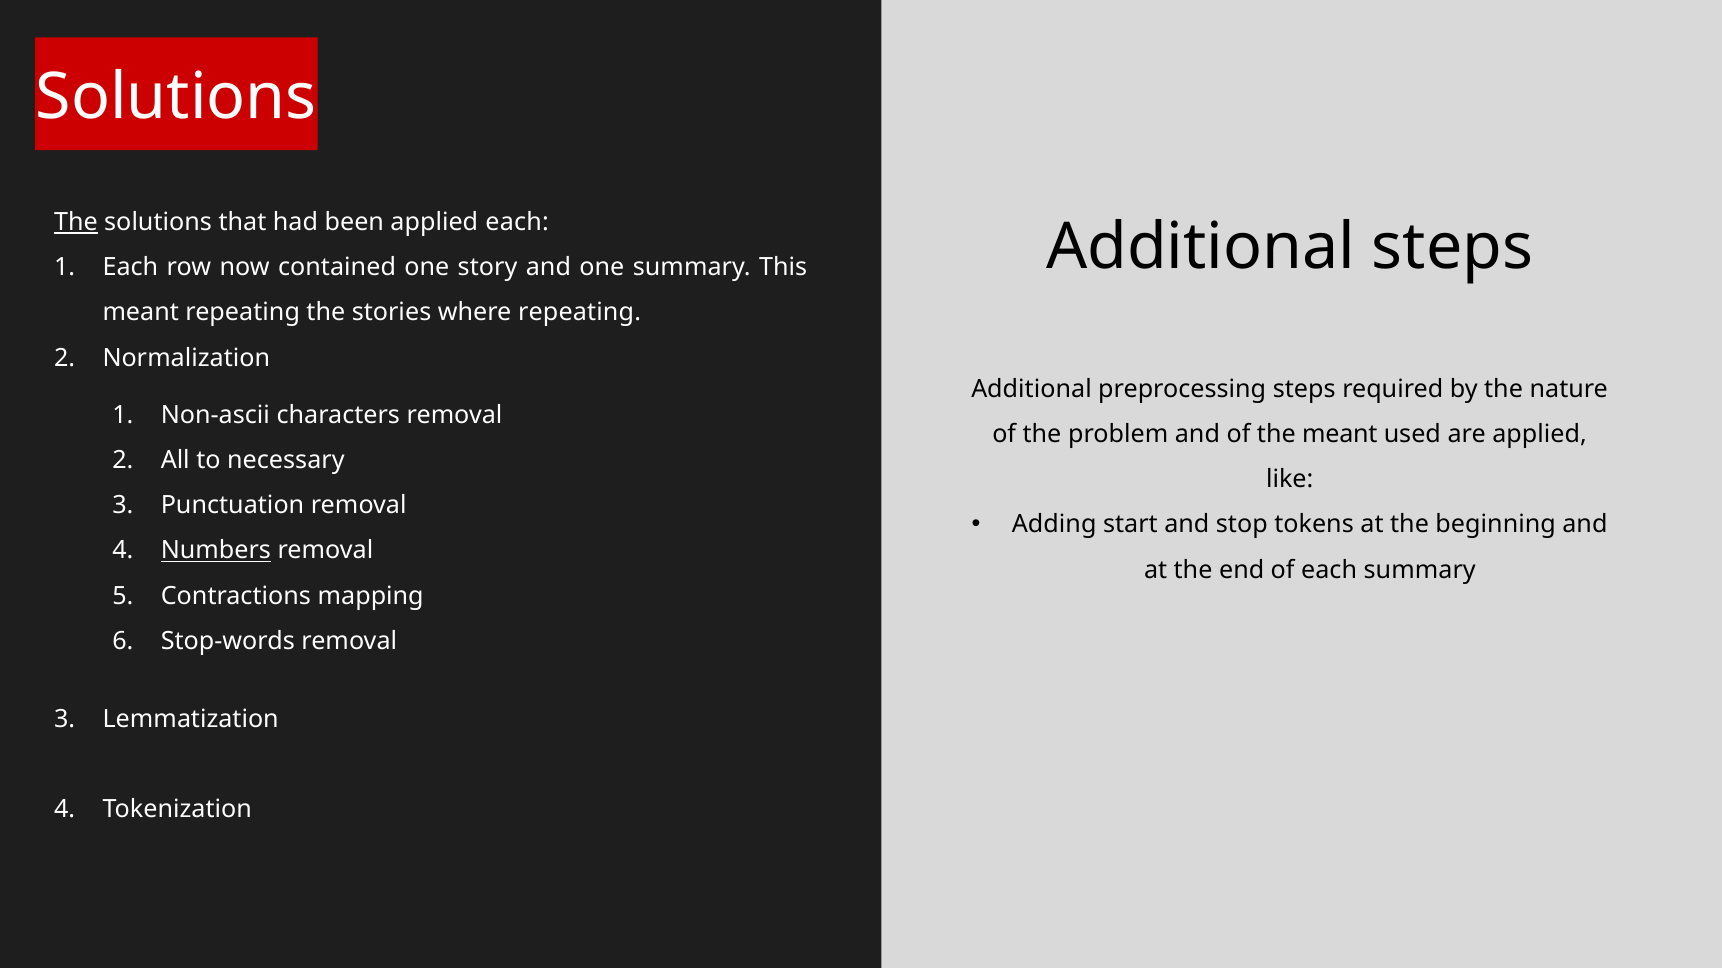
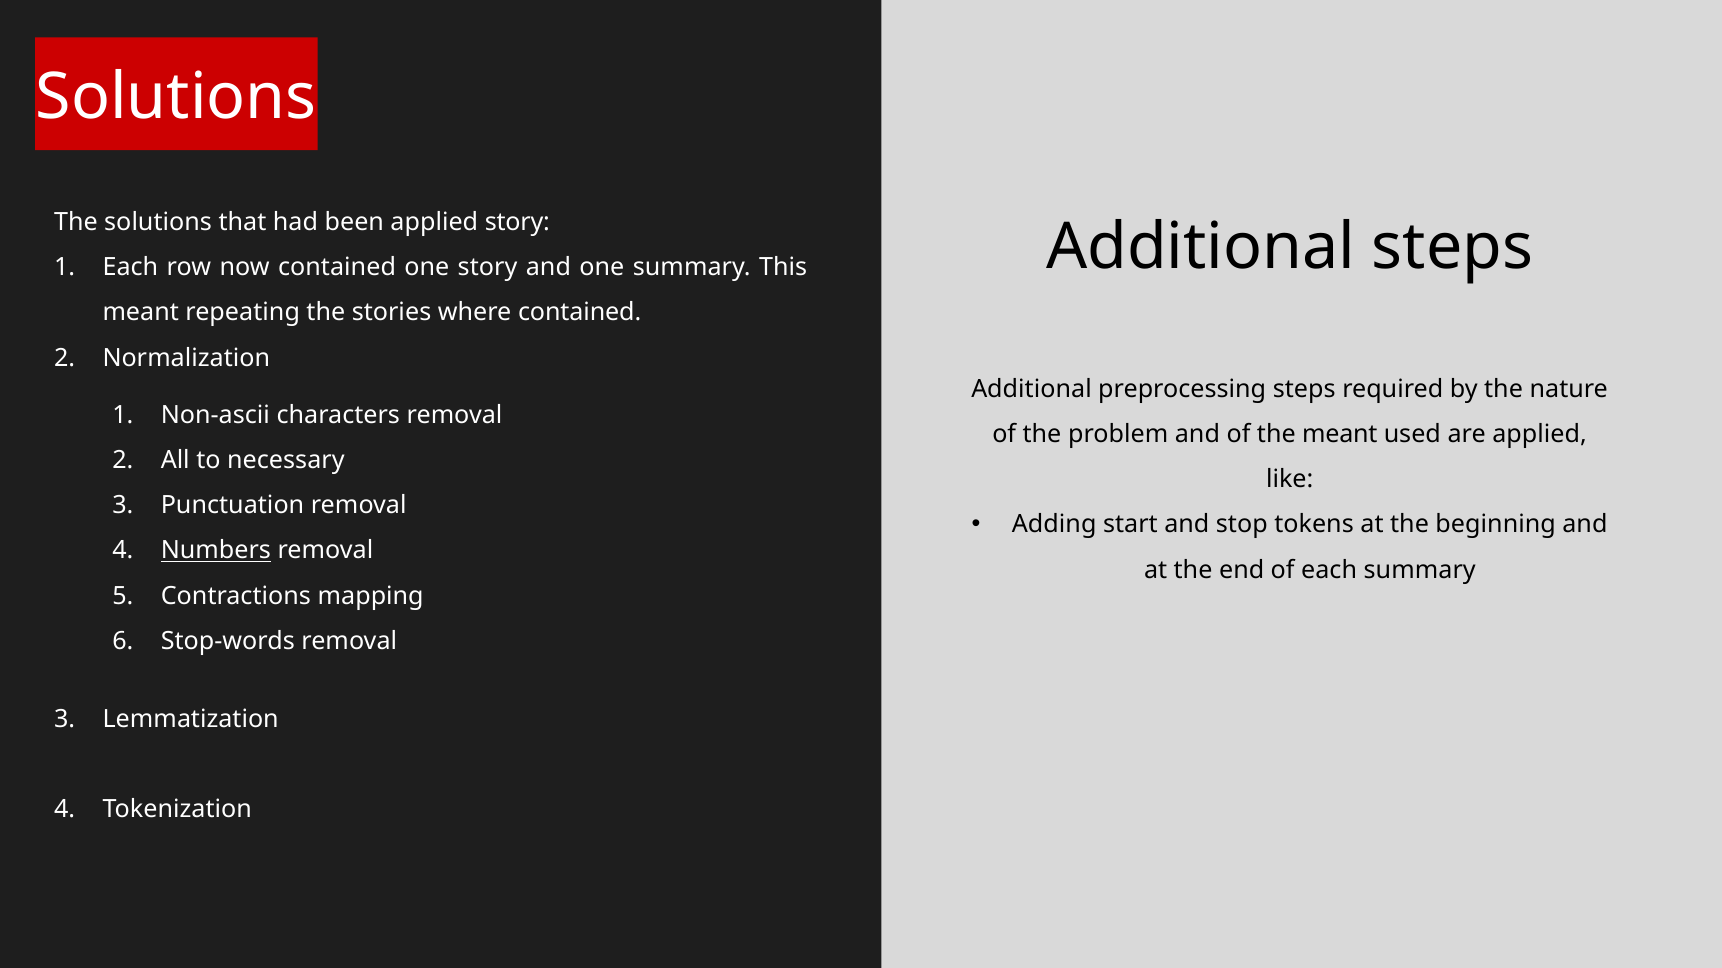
The at (76, 223) underline: present -> none
applied each: each -> story
where repeating: repeating -> contained
